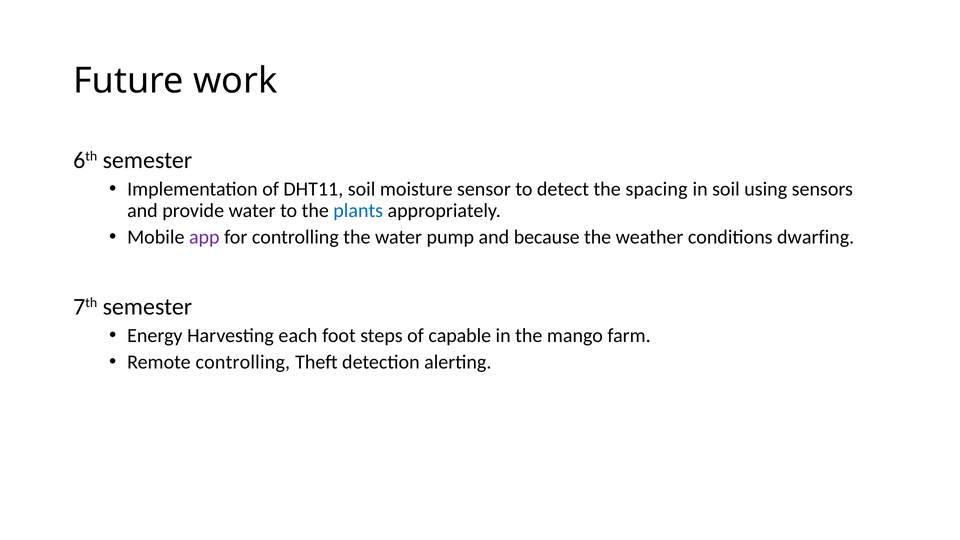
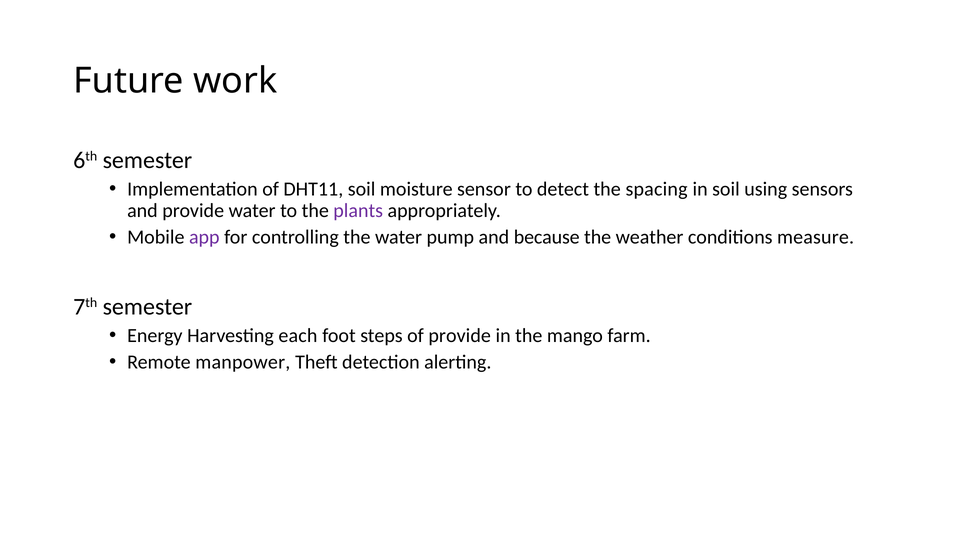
plants colour: blue -> purple
dwarfing: dwarfing -> measure
of capable: capable -> provide
Remote controlling: controlling -> manpower
